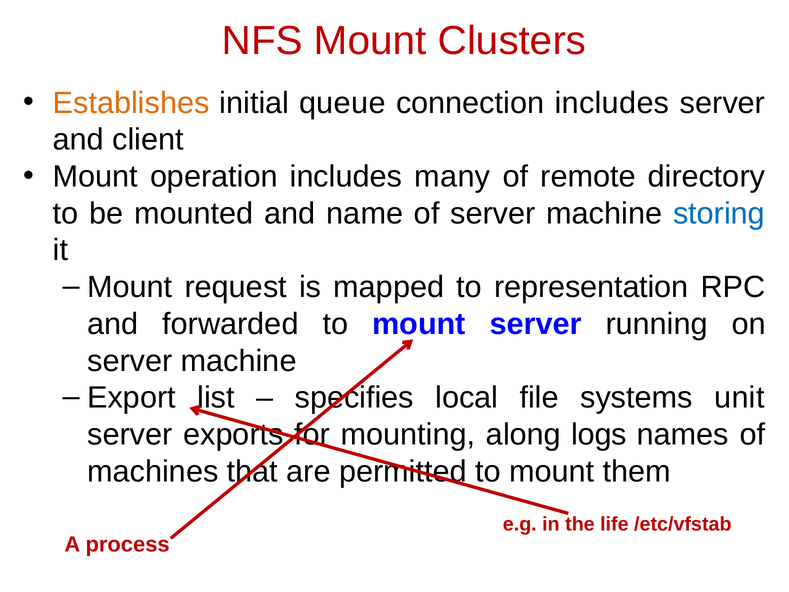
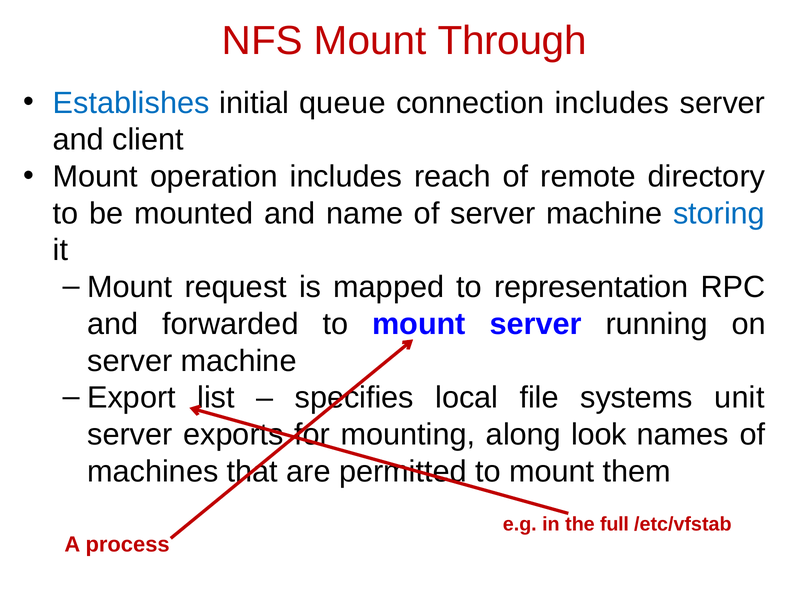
Clusters: Clusters -> Through
Establishes colour: orange -> blue
many: many -> reach
logs: logs -> look
life: life -> full
